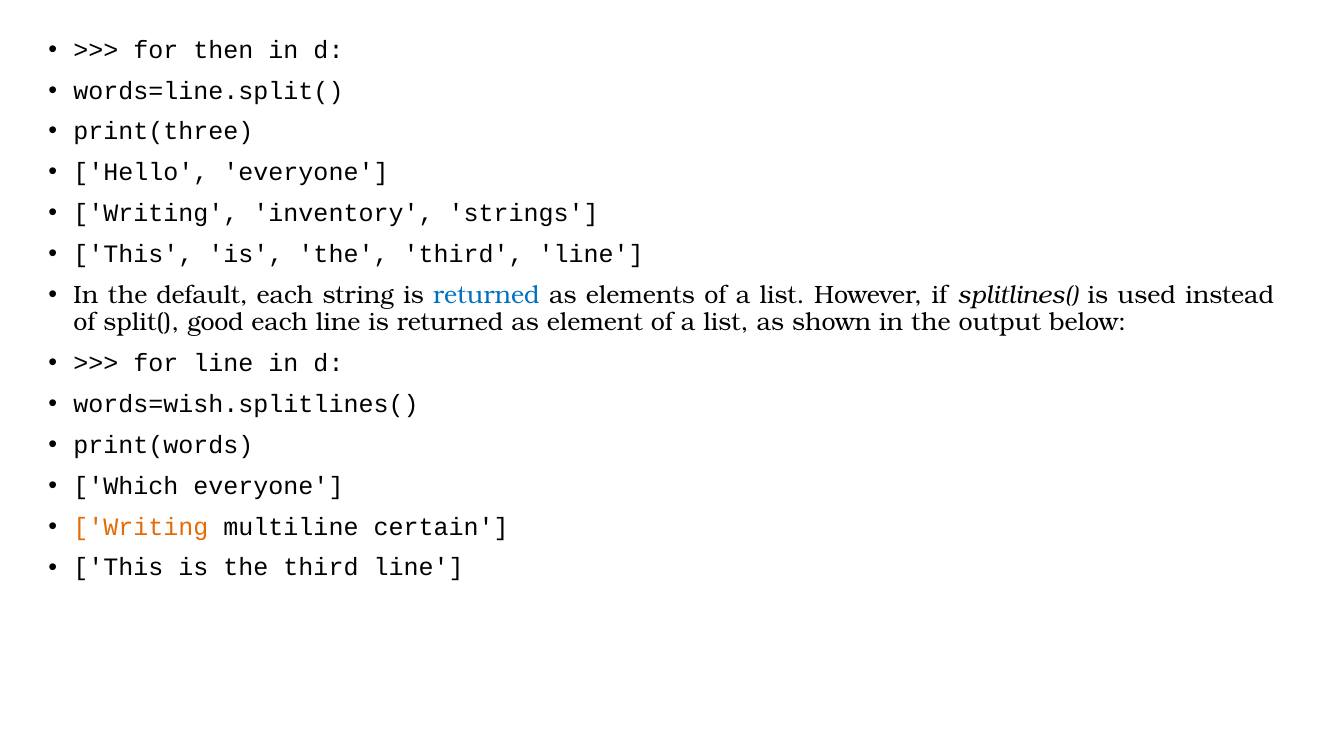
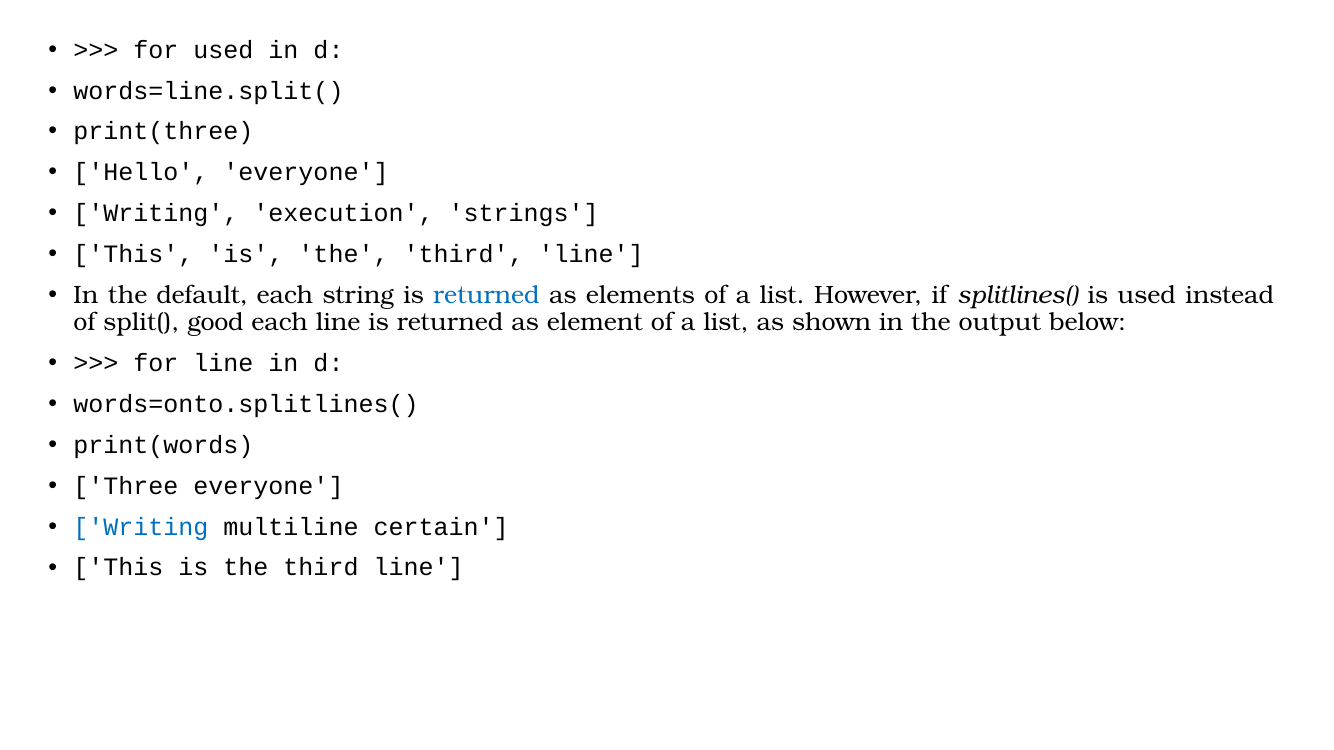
for then: then -> used
inventory: inventory -> execution
words=wish.splitlines(: words=wish.splitlines( -> words=onto.splitlines(
Which: Which -> Three
Writing at (141, 527) colour: orange -> blue
